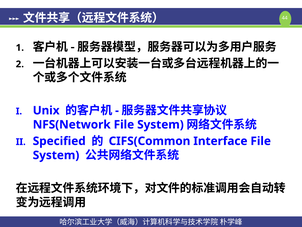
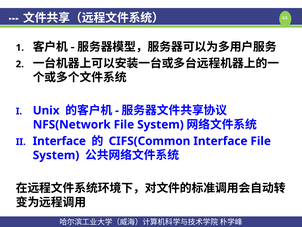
Specified at (59, 141): Specified -> Interface
